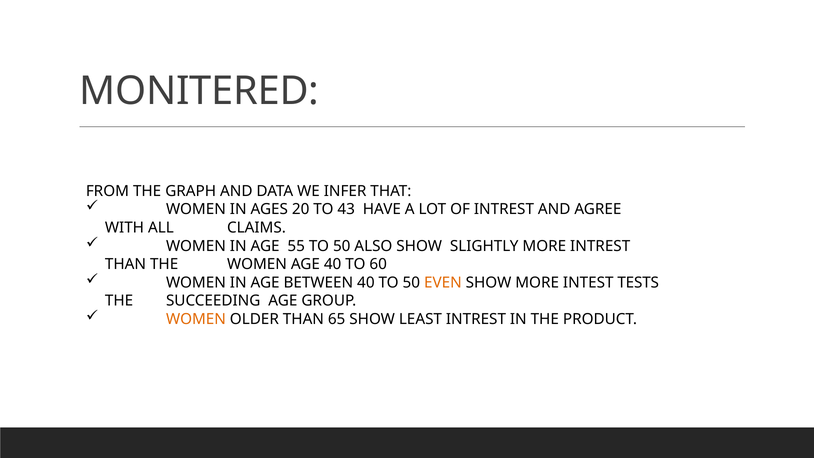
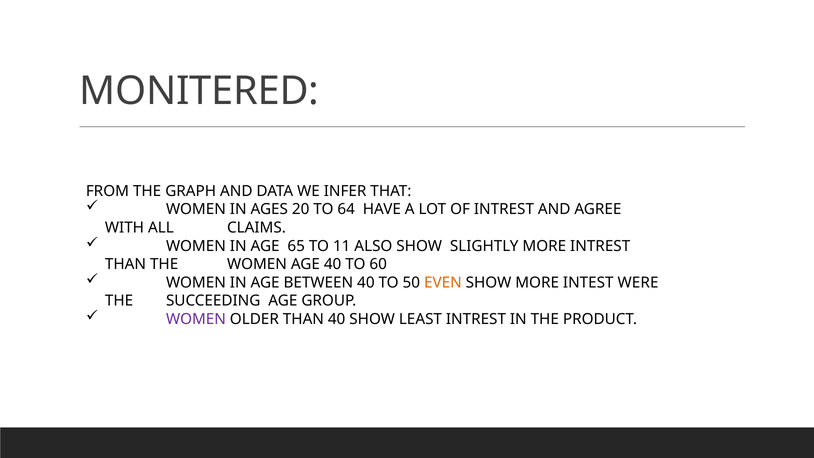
43: 43 -> 64
55: 55 -> 65
50 at (342, 246): 50 -> 11
TESTS: TESTS -> WERE
WOMEN at (196, 319) colour: orange -> purple
THAN 65: 65 -> 40
